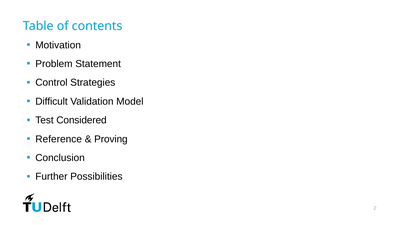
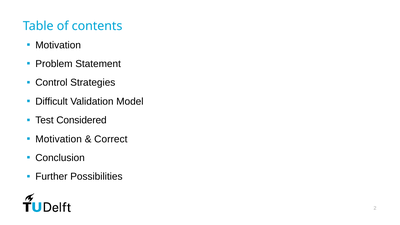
Reference at (59, 139): Reference -> Motivation
Proving: Proving -> Correct
